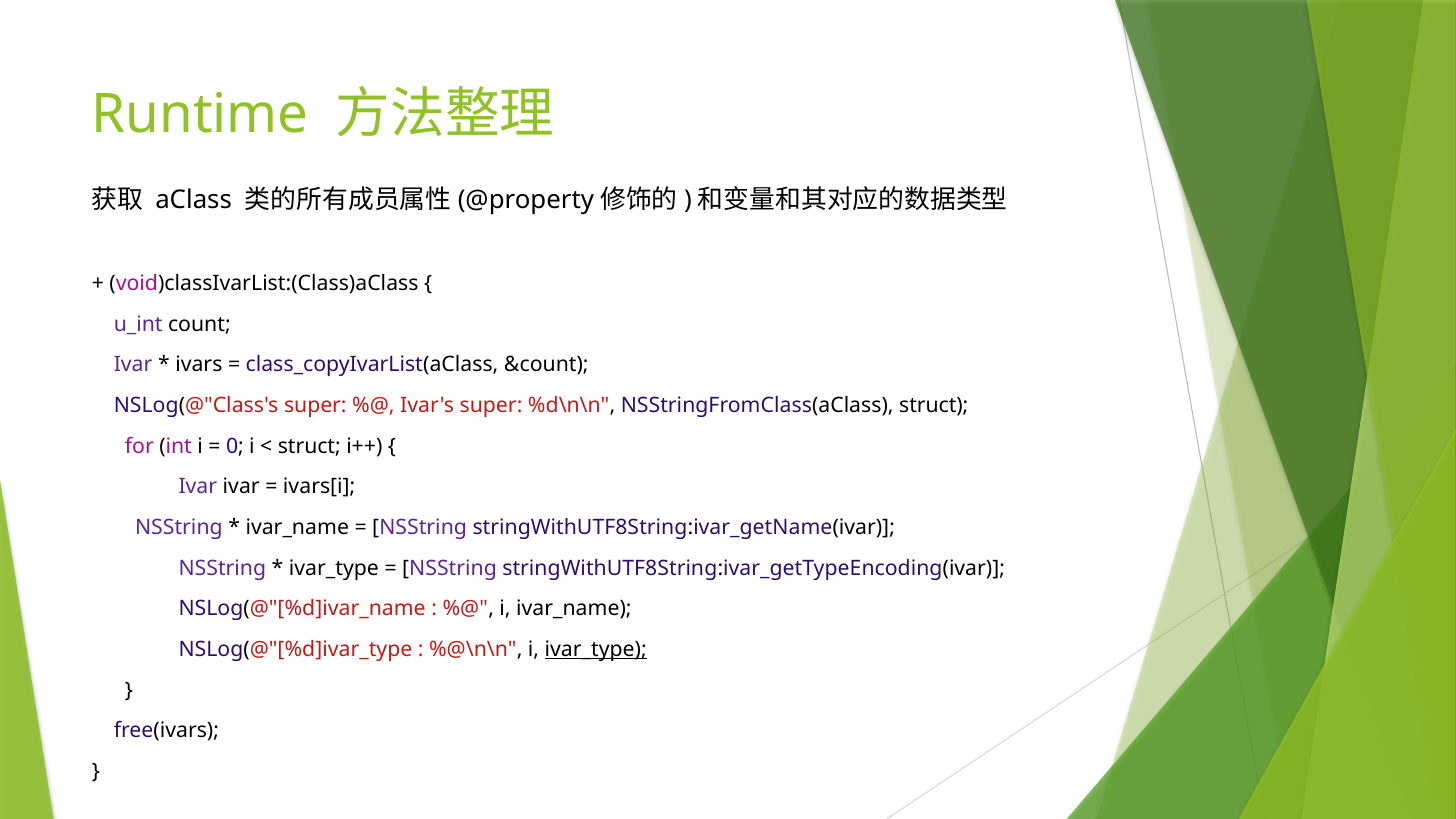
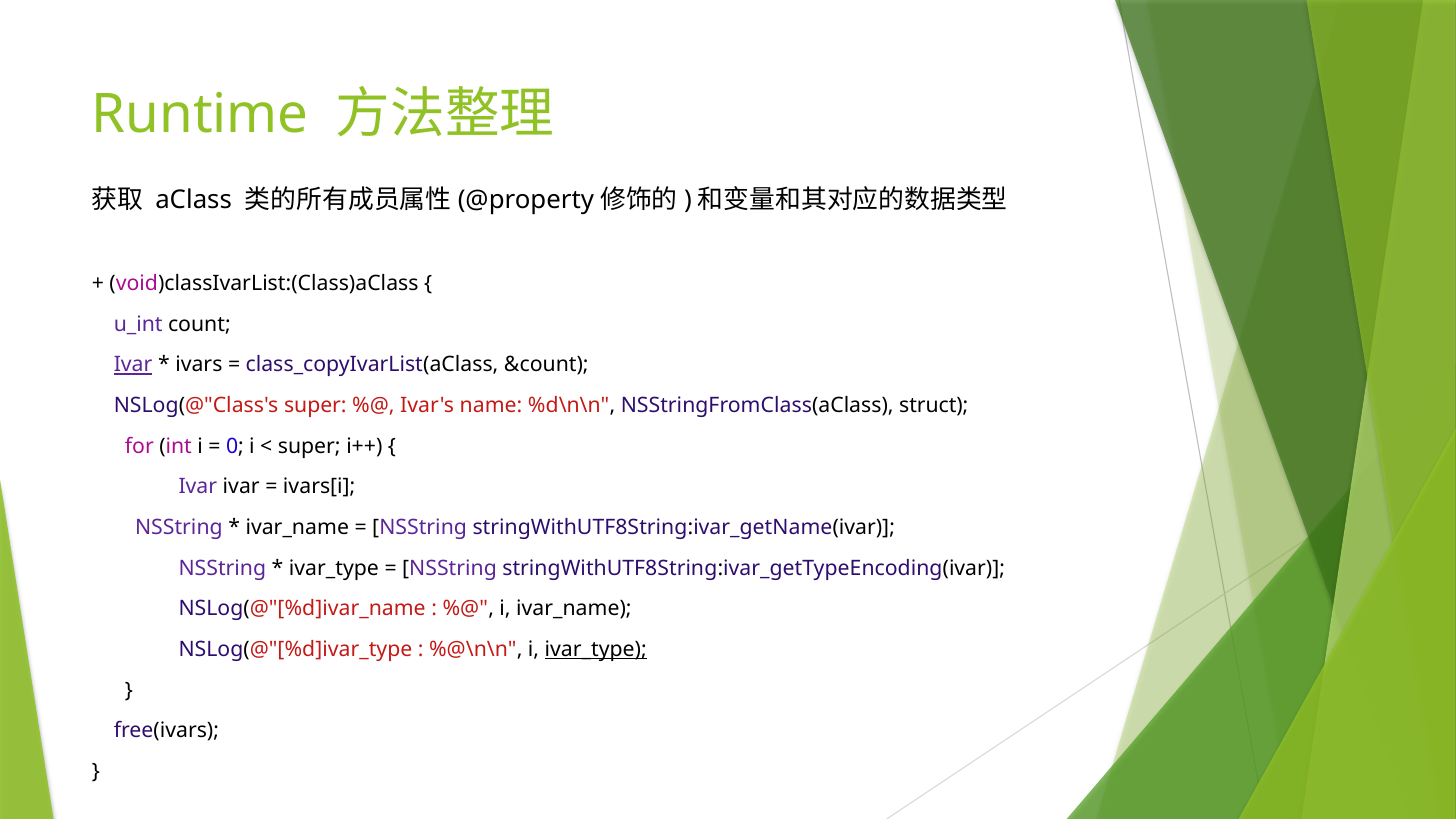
Ivar at (133, 365) underline: none -> present
Ivar's super: super -> name
struct at (309, 446): struct -> super
